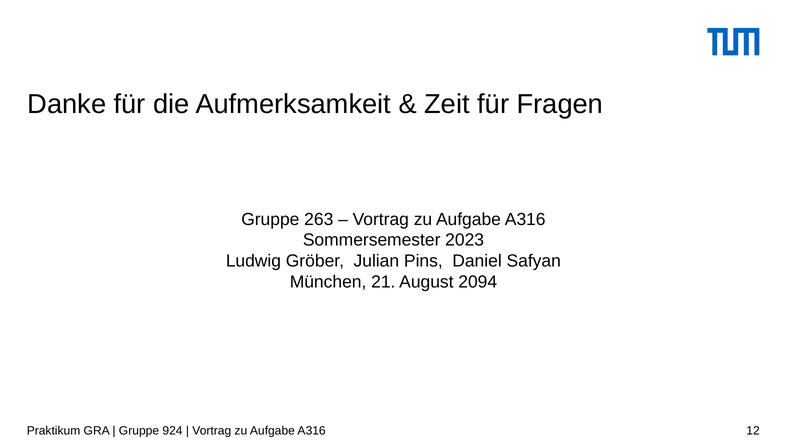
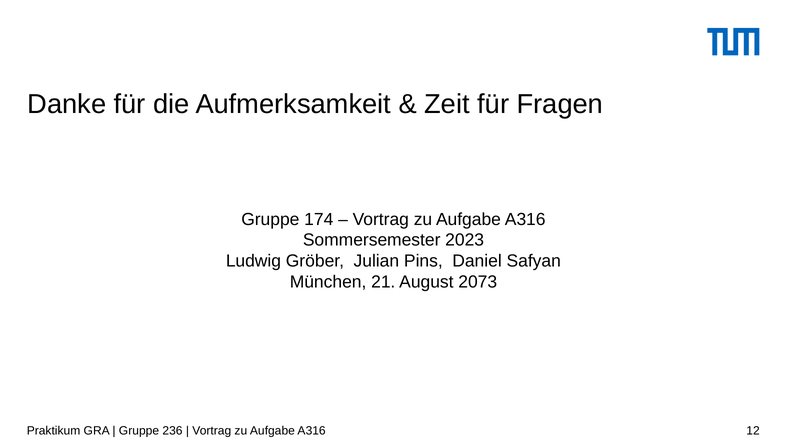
263: 263 -> 174
2094: 2094 -> 2073
924: 924 -> 236
